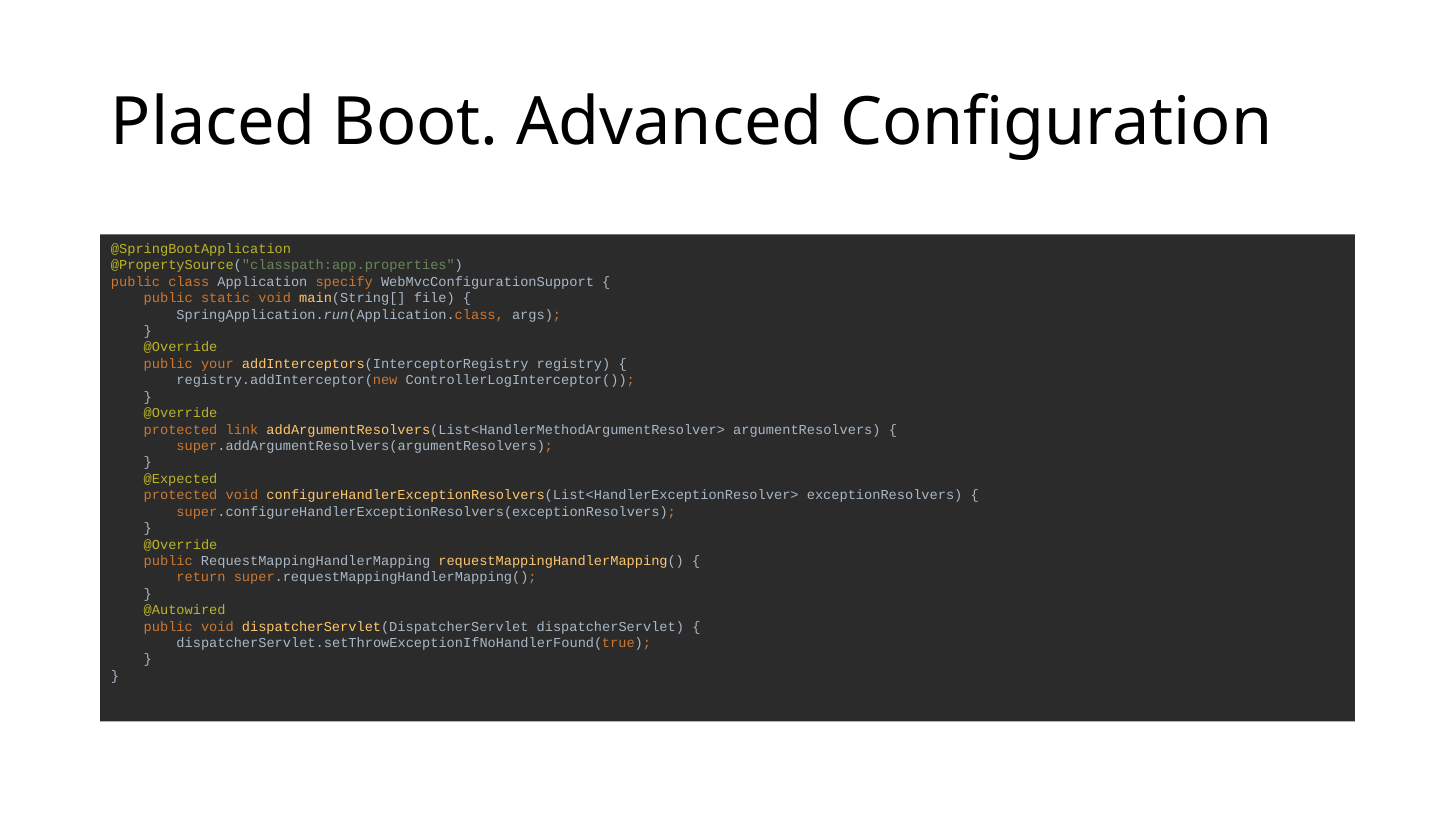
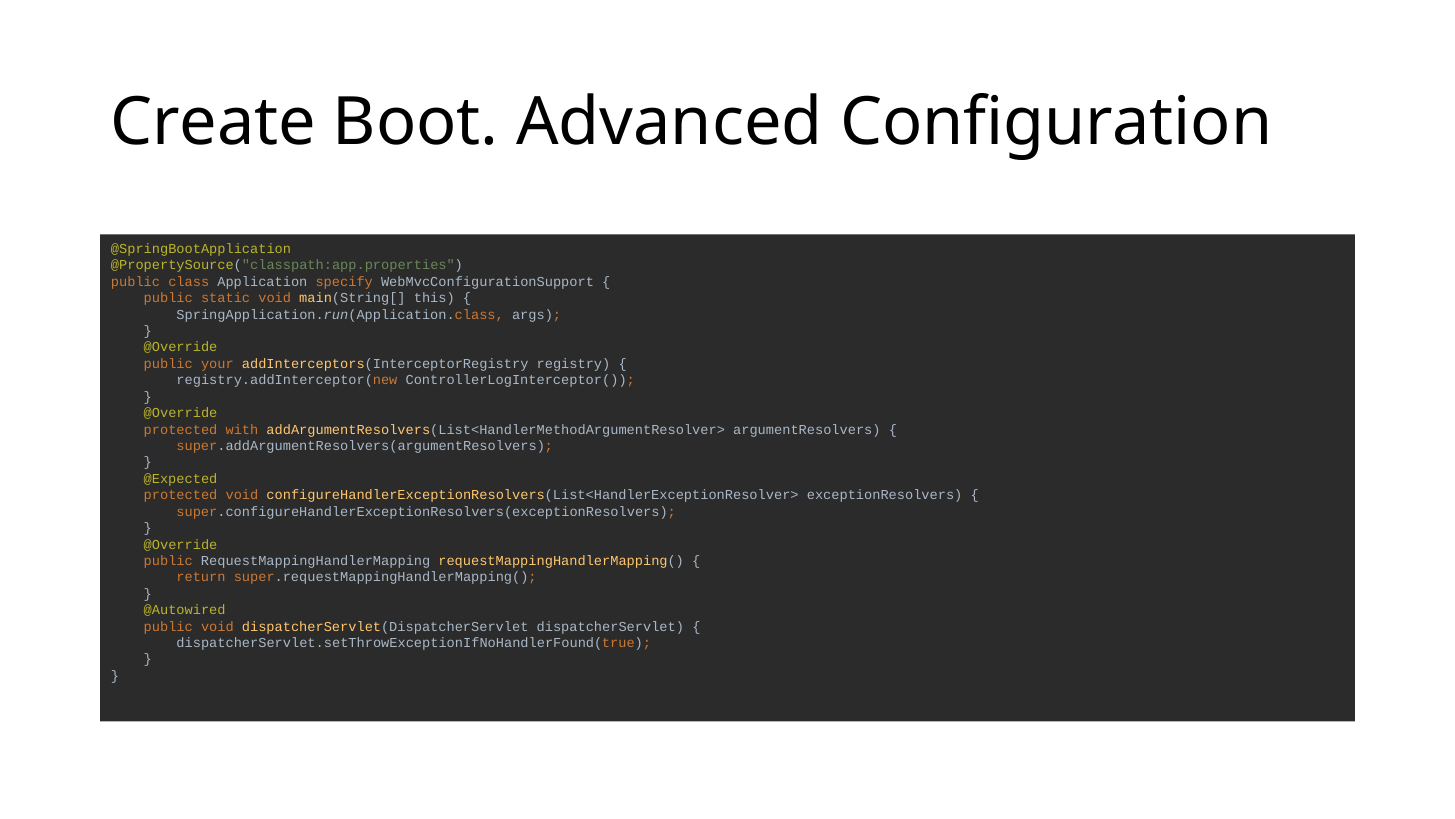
Placed: Placed -> Create
file: file -> this
link: link -> with
